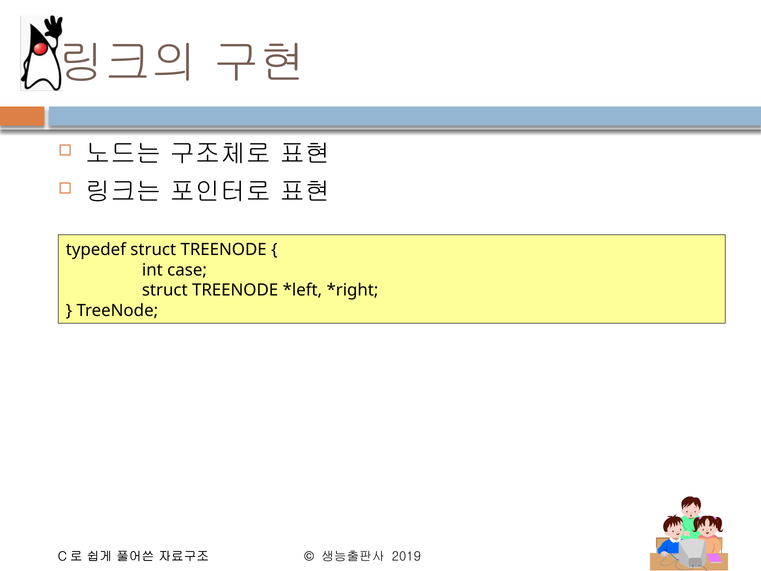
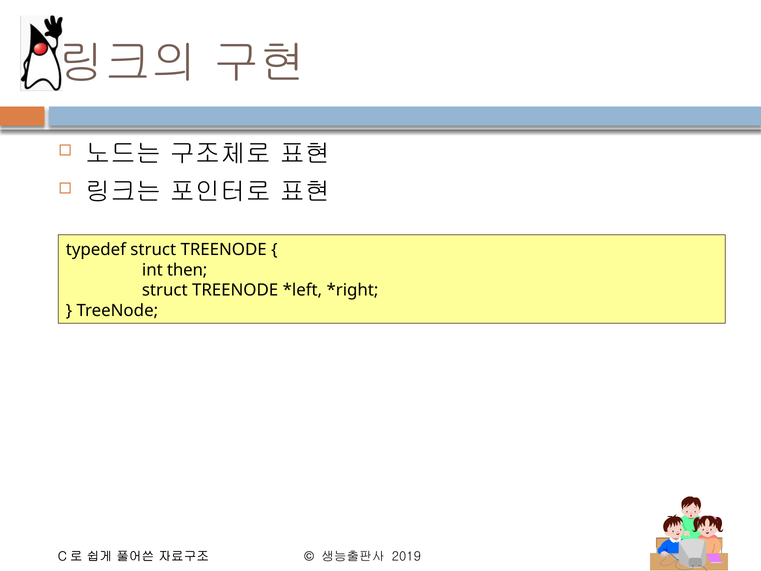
case: case -> then
